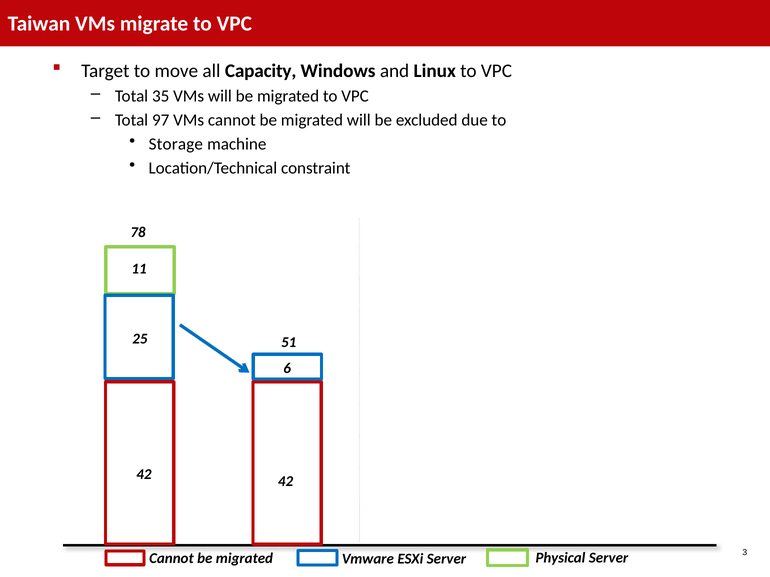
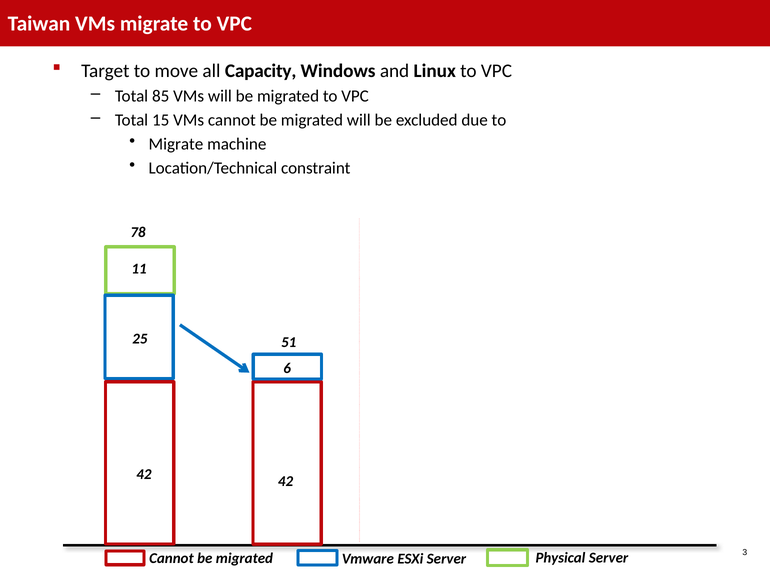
35: 35 -> 85
97: 97 -> 15
Storage at (176, 144): Storage -> Migrate
